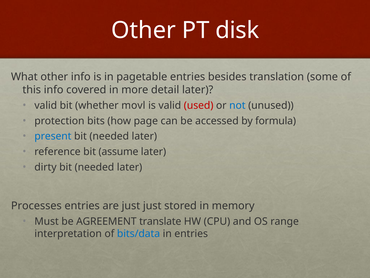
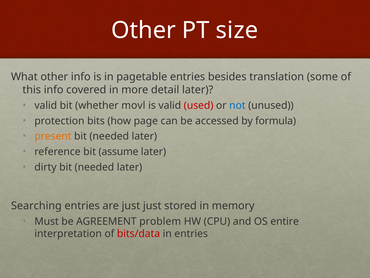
disk: disk -> size
present colour: blue -> orange
Processes: Processes -> Searching
translate: translate -> problem
range: range -> entire
bits/data colour: blue -> red
